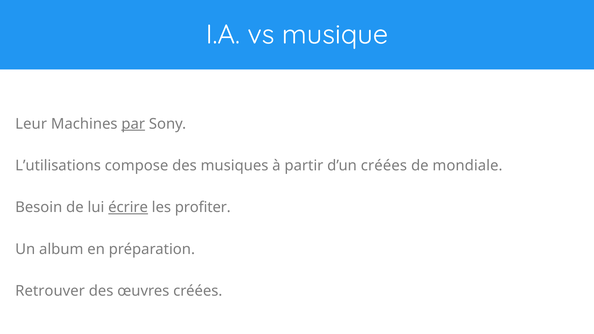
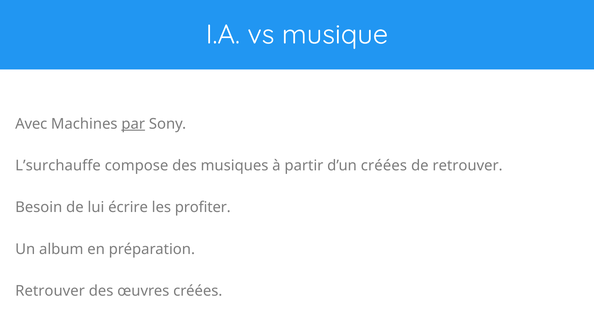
Leur: Leur -> Avec
L’utilisations: L’utilisations -> L’surchauffe
de mondiale: mondiale -> retrouver
écrire underline: present -> none
